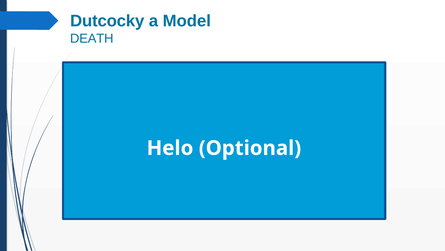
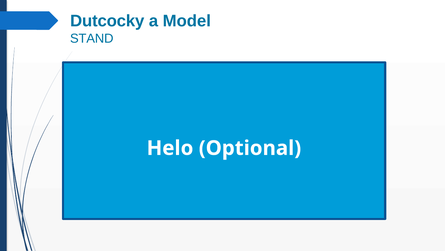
DEATH: DEATH -> STAND
